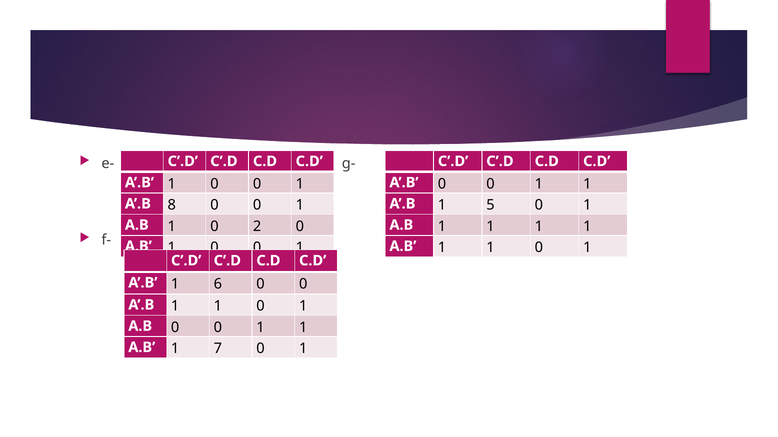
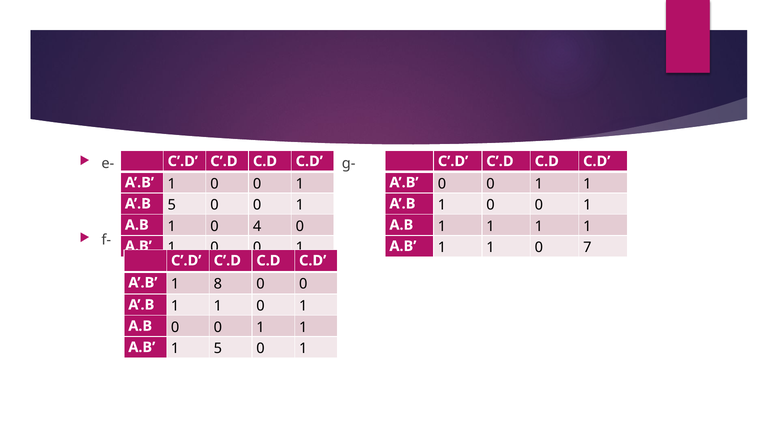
8 at (172, 205): 8 -> 5
5 at (490, 205): 5 -> 0
2: 2 -> 4
1 at (587, 248): 1 -> 7
6: 6 -> 8
1 7: 7 -> 5
